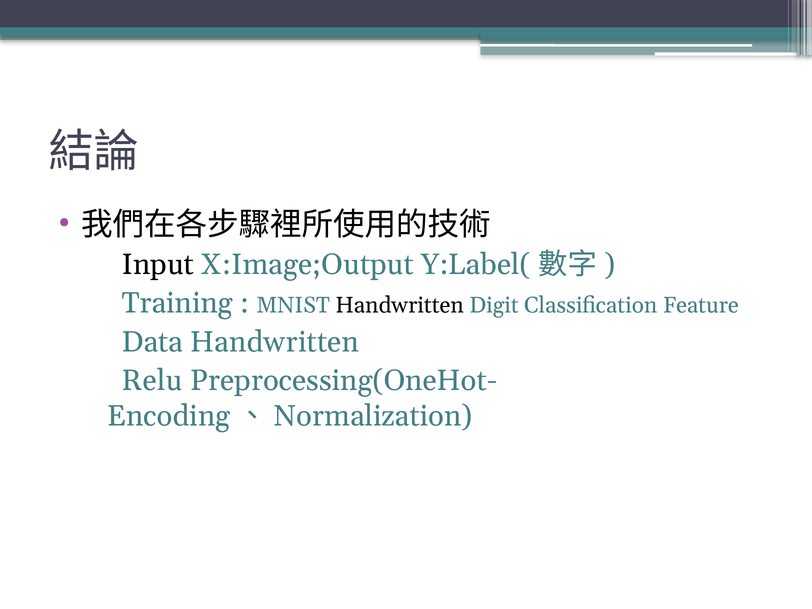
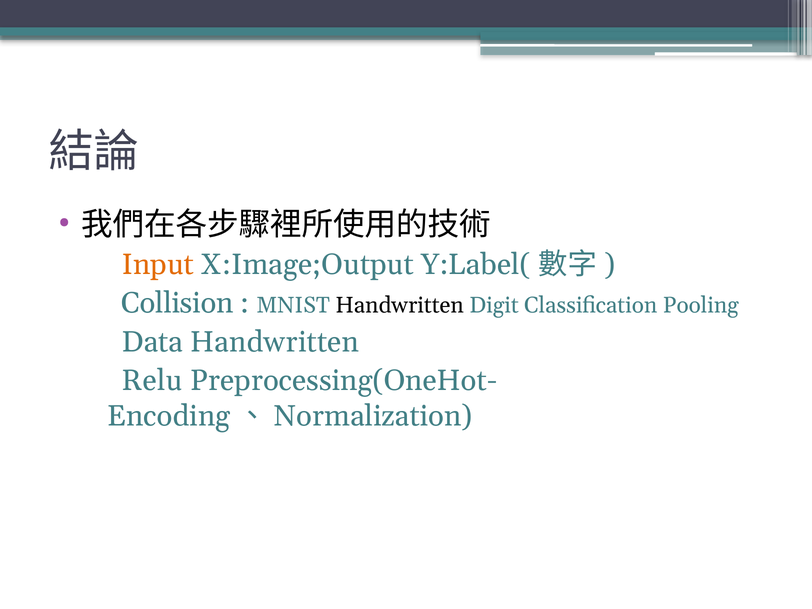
Input colour: black -> orange
Training: Training -> Collision
Feature: Feature -> Pooling
